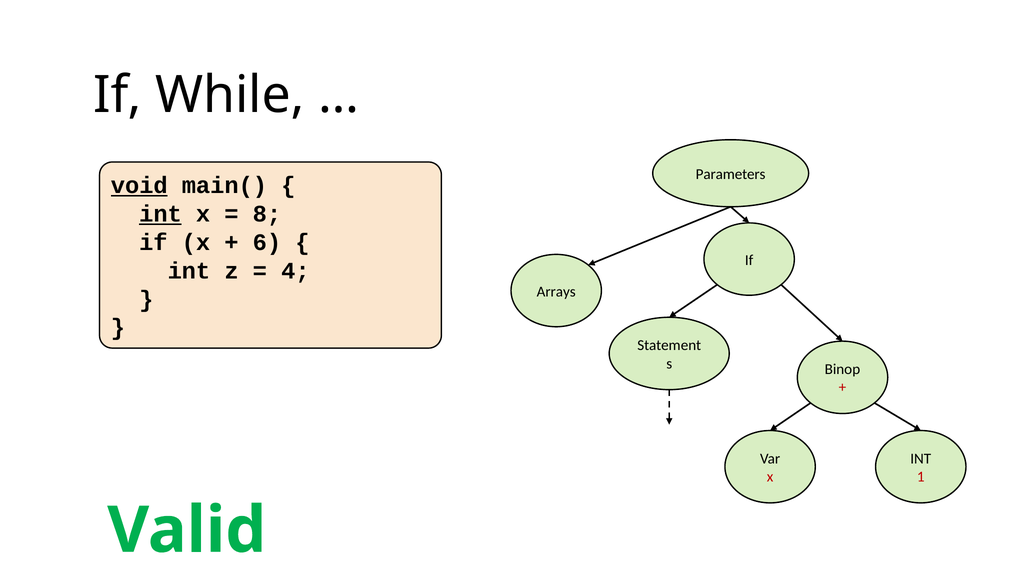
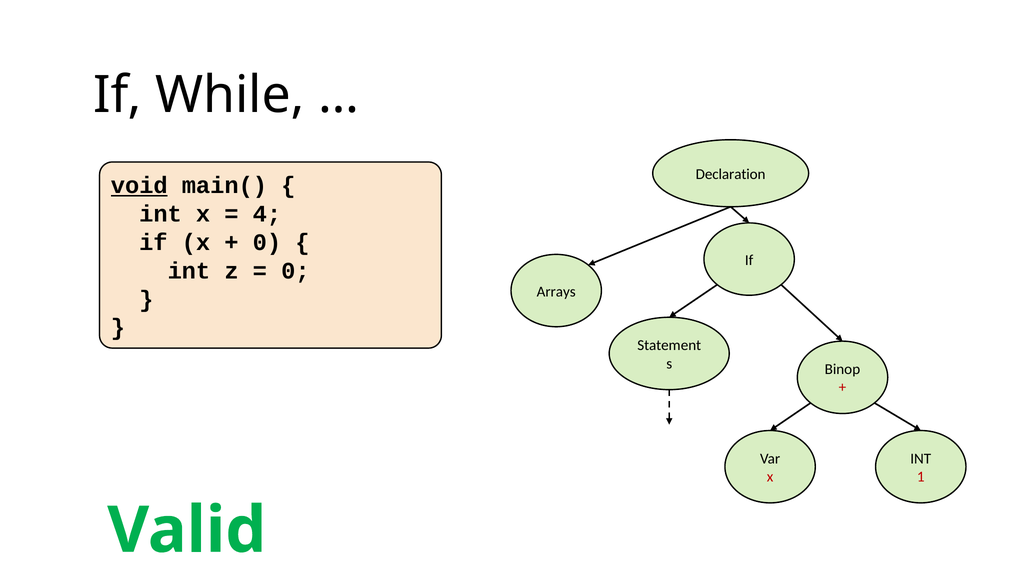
Parameters: Parameters -> Declaration
int at (161, 214) underline: present -> none
8: 8 -> 4
6 at (267, 242): 6 -> 0
4 at (295, 271): 4 -> 0
